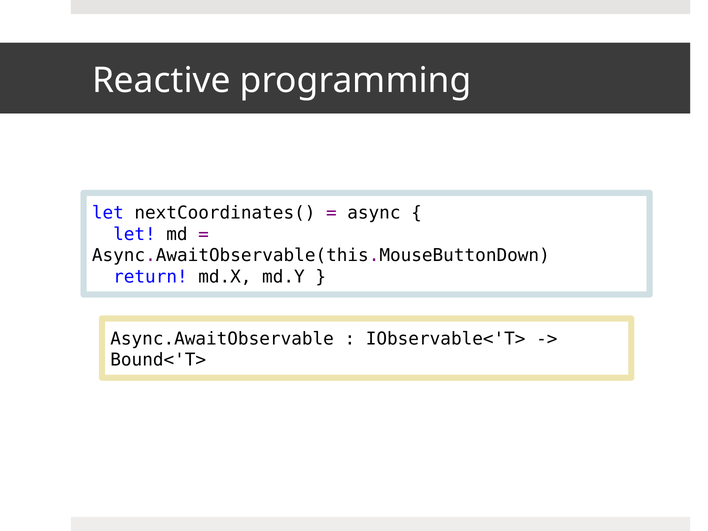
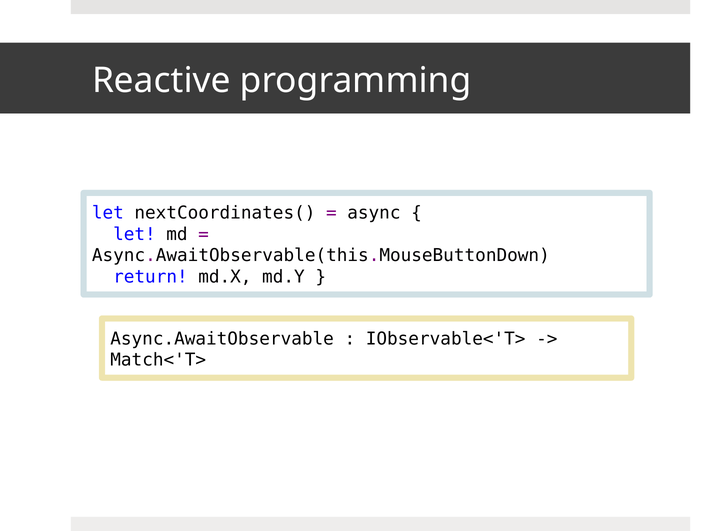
Bound<'T>: Bound<'T> -> Match<'T>
